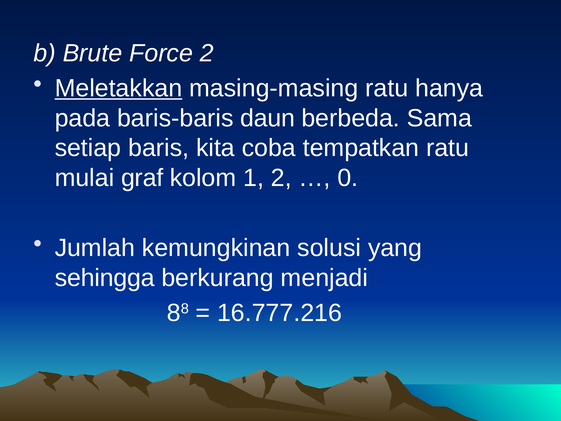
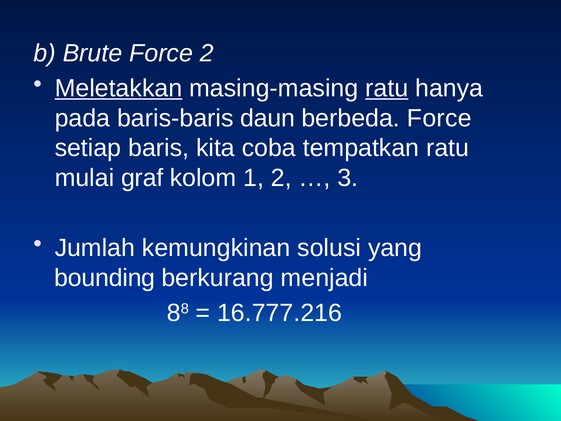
ratu at (387, 88) underline: none -> present
berbeda Sama: Sama -> Force
0: 0 -> 3
sehingga: sehingga -> bounding
